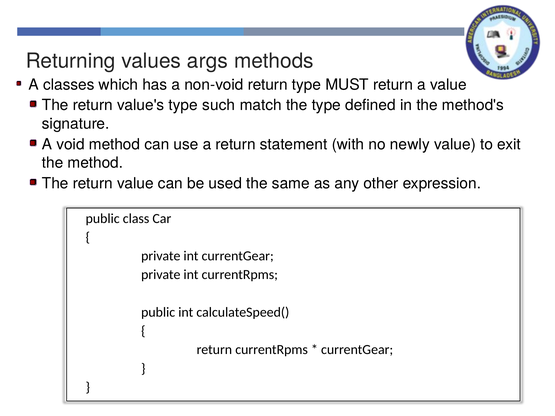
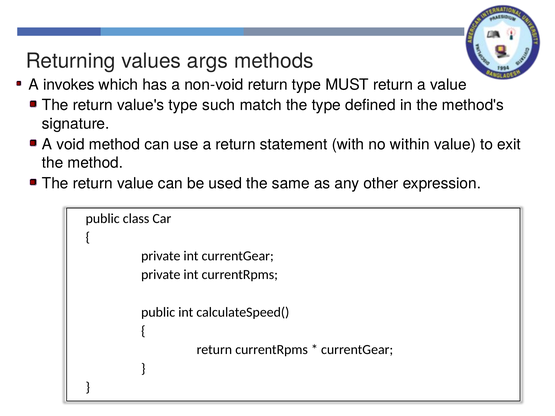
classes: classes -> invokes
newly: newly -> within
